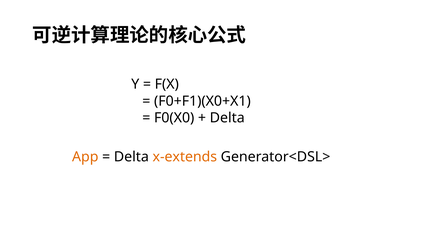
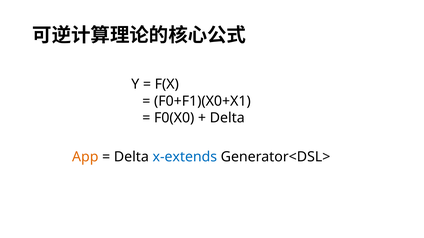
x-extends colour: orange -> blue
